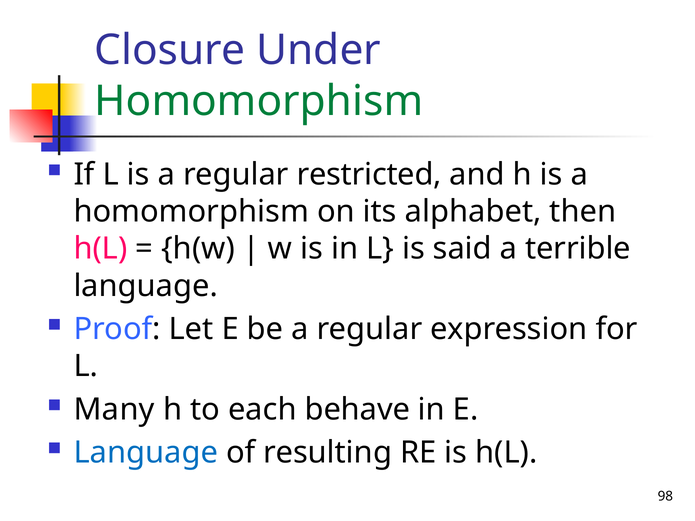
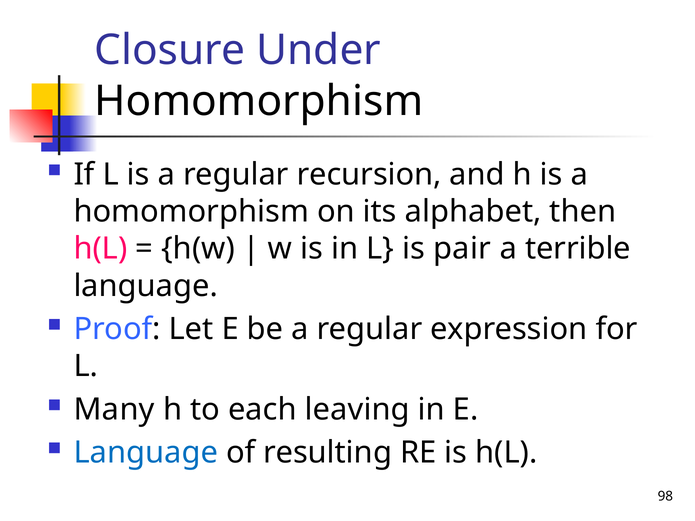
Homomorphism at (259, 101) colour: green -> black
restricted: restricted -> recursion
said: said -> pair
behave: behave -> leaving
